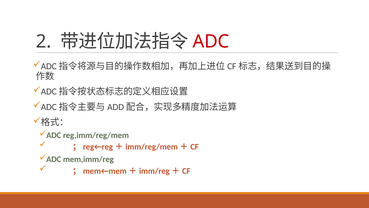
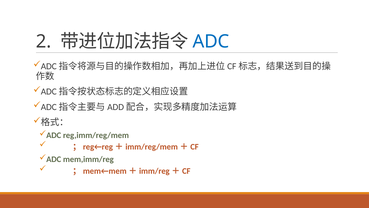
ADC at (211, 41) colour: red -> blue
